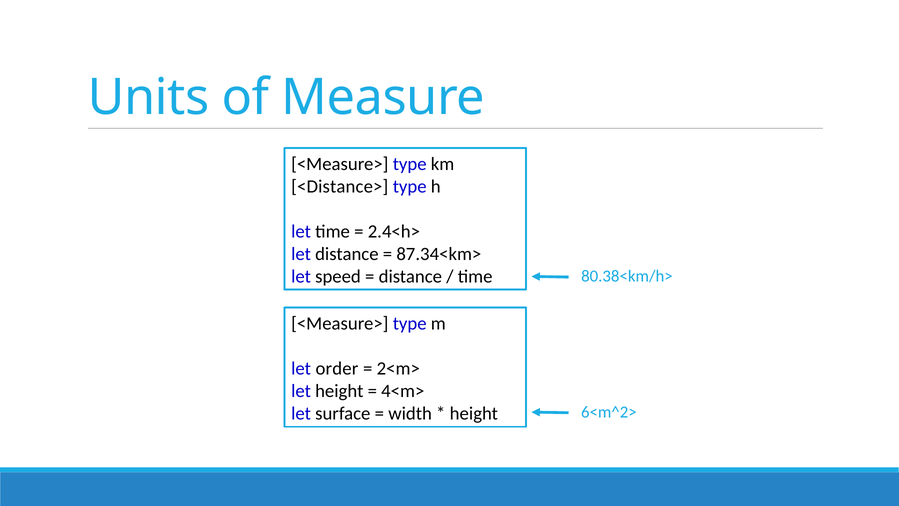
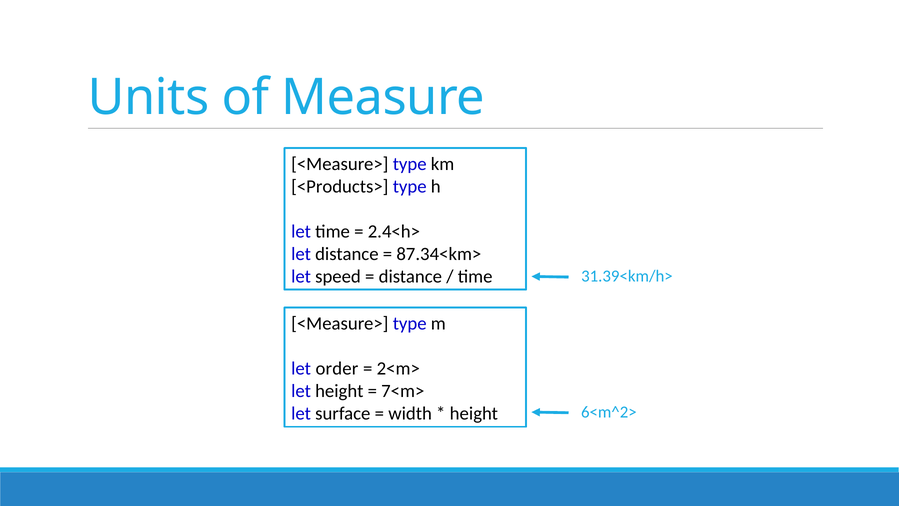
<Distance>: <Distance> -> <Products>
80.38<km/h>: 80.38<km/h> -> 31.39<km/h>
4<m>: 4<m> -> 7<m>
